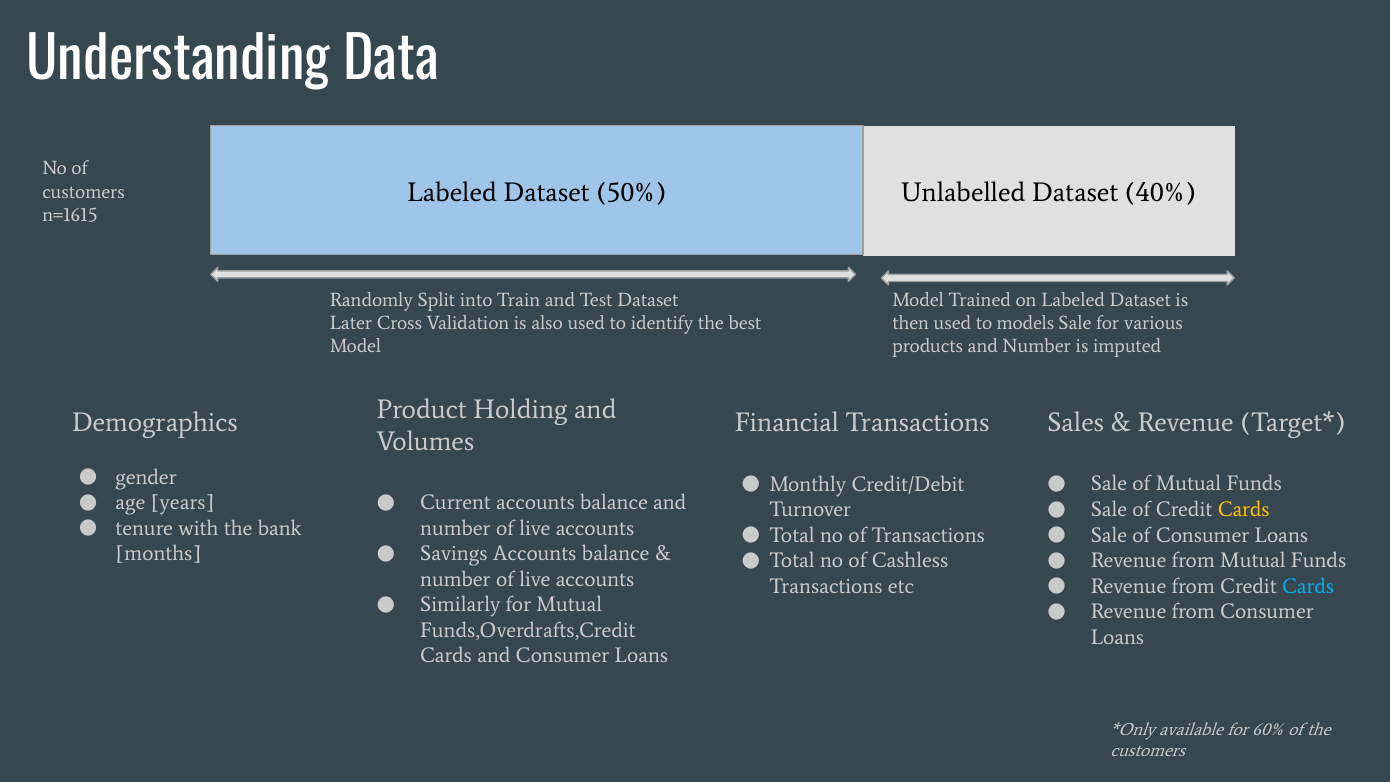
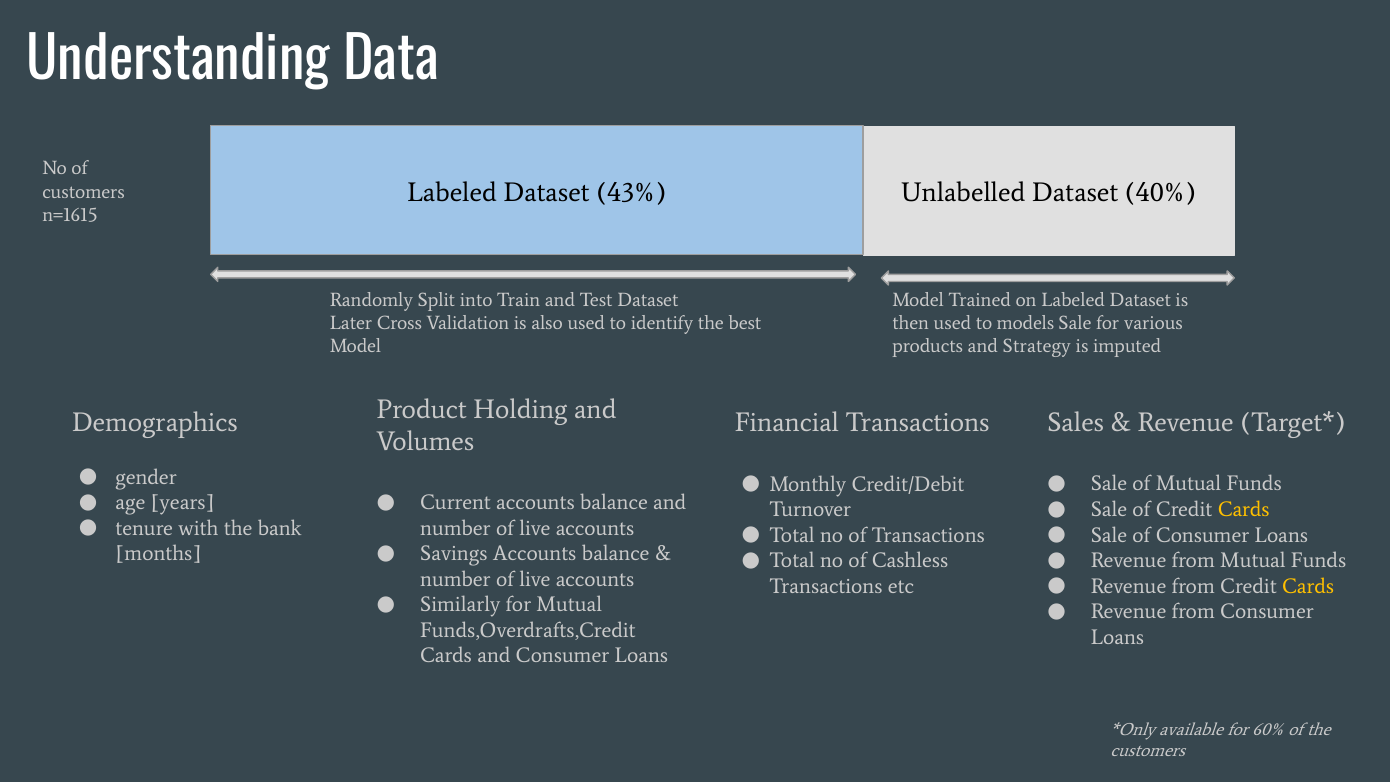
50%: 50% -> 43%
products and Number: Number -> Strategy
Cards at (1308, 586) colour: light blue -> yellow
